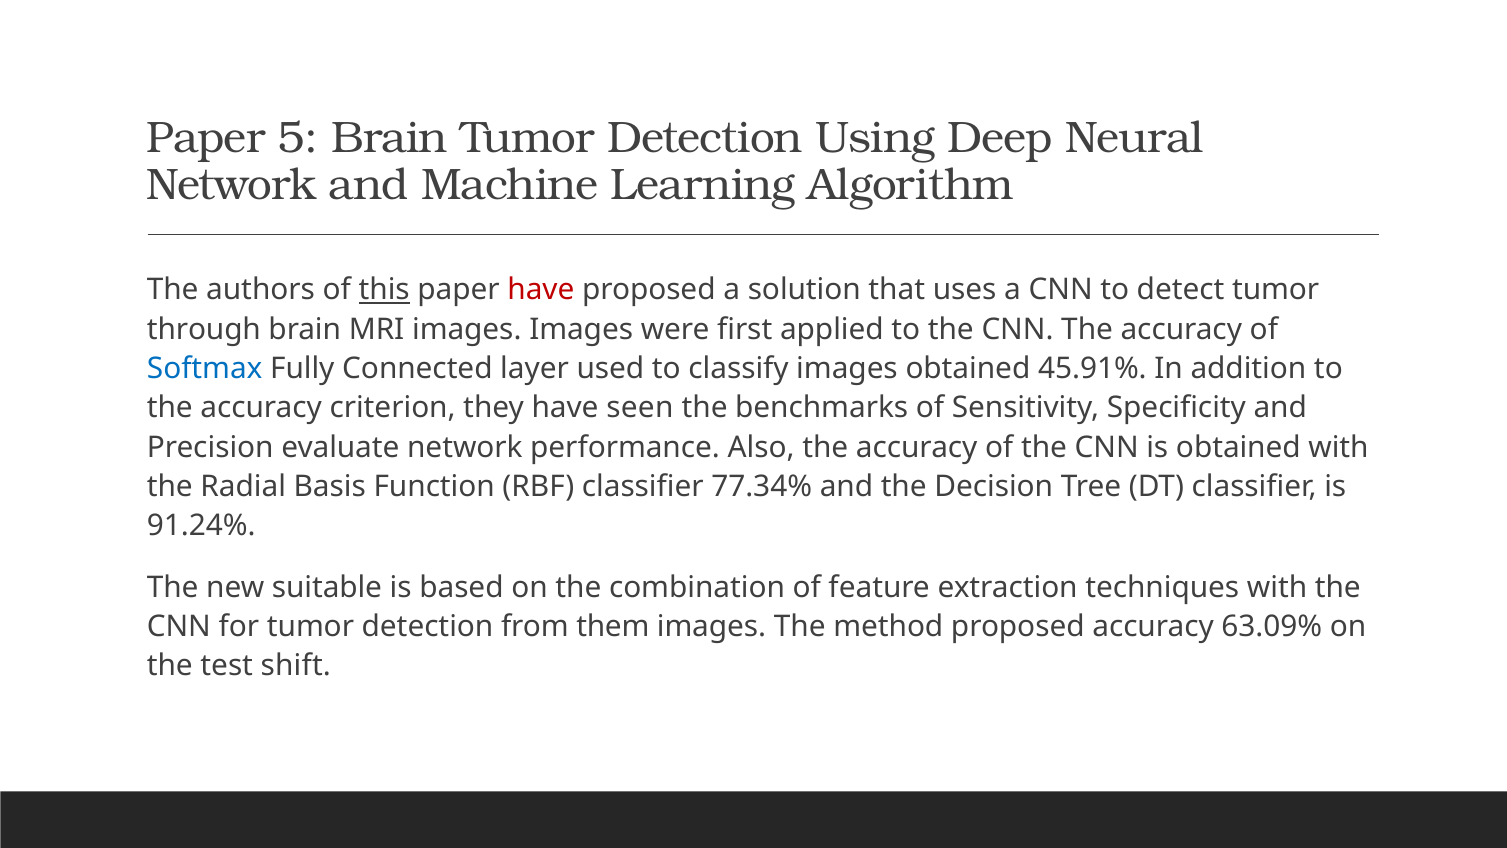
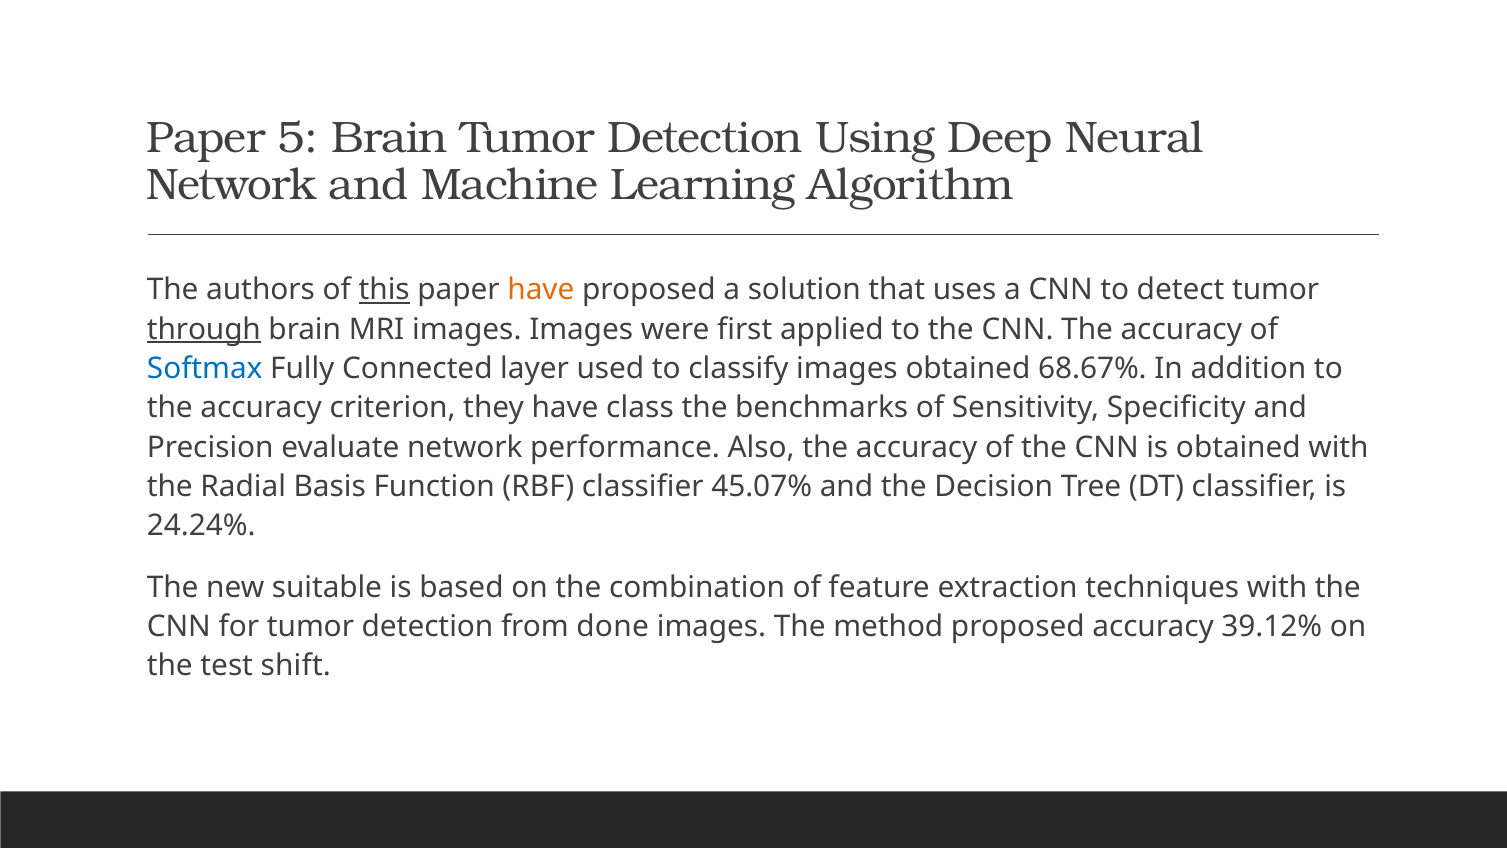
have at (541, 290) colour: red -> orange
through underline: none -> present
45.91%: 45.91% -> 68.67%
seen: seen -> class
77.34%: 77.34% -> 45.07%
91.24%: 91.24% -> 24.24%
them: them -> done
63.09%: 63.09% -> 39.12%
